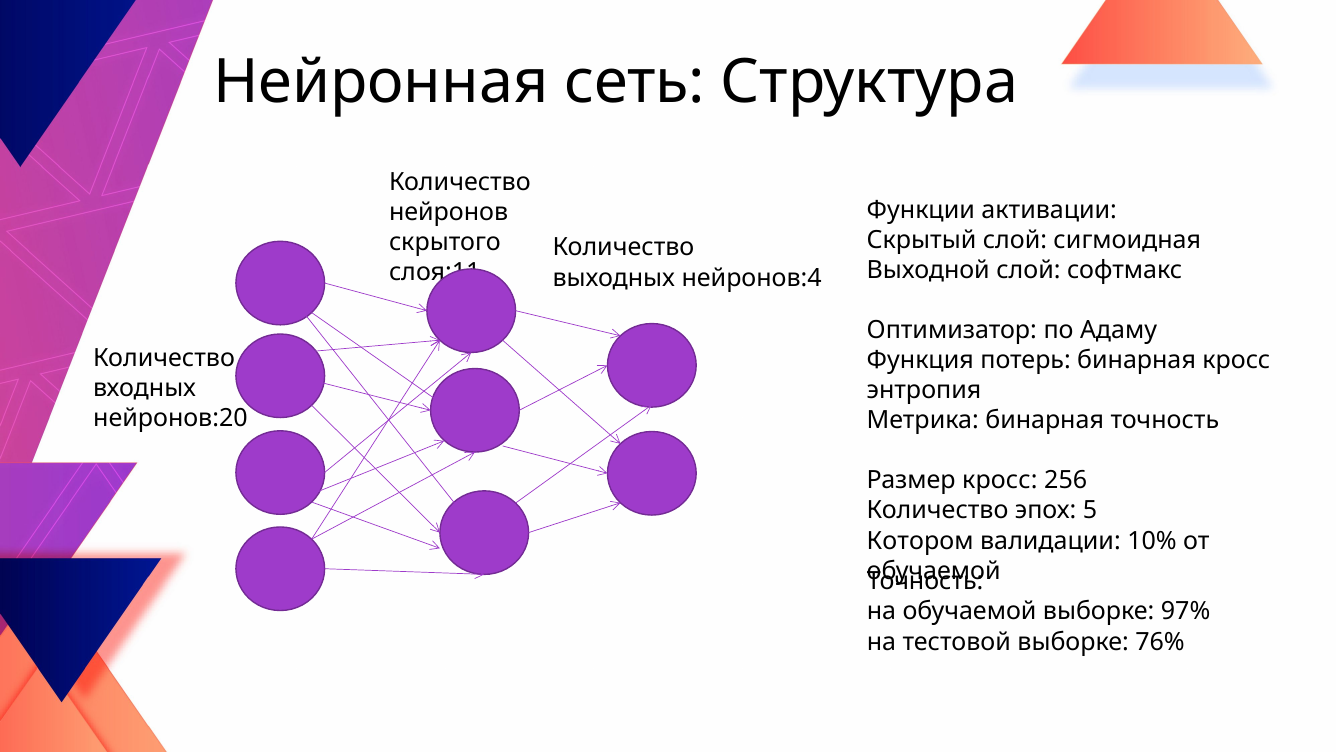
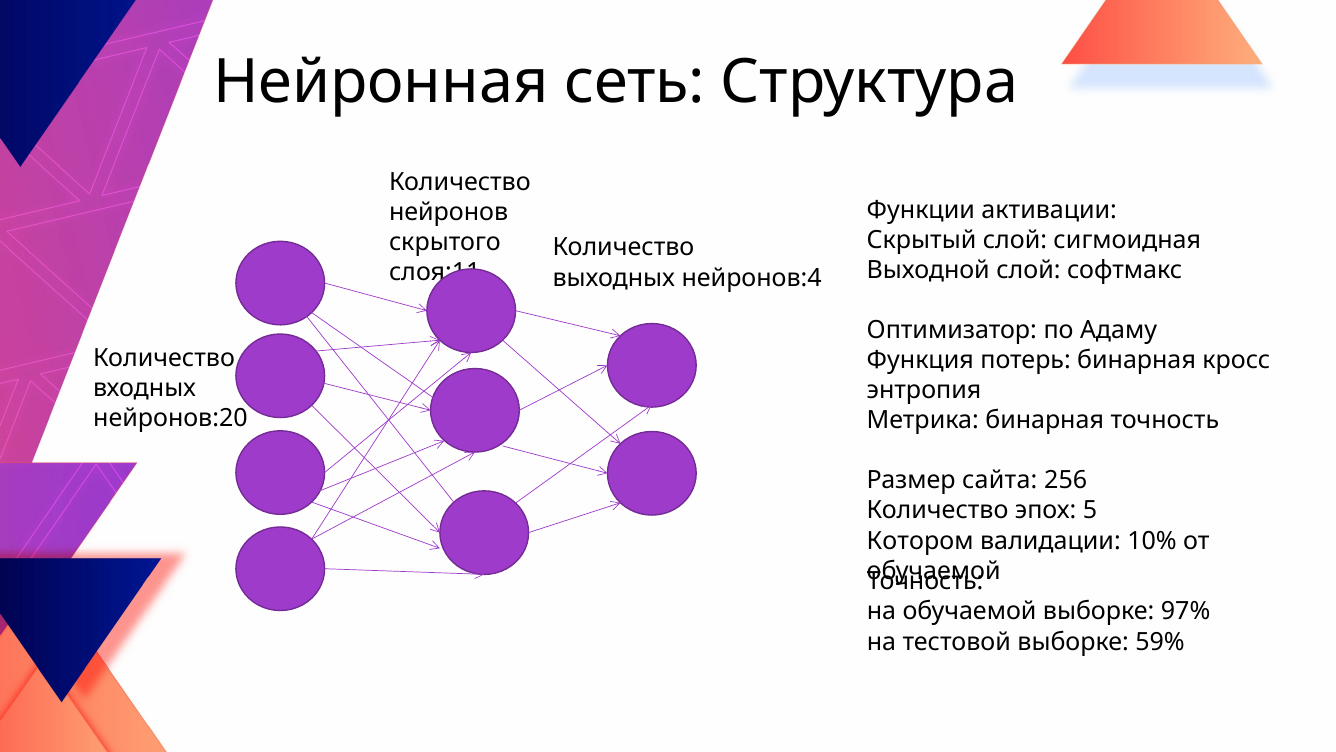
Размер кросс: кросс -> сайта
76%: 76% -> 59%
